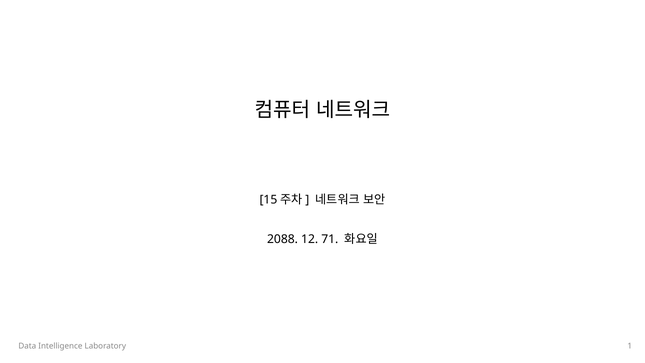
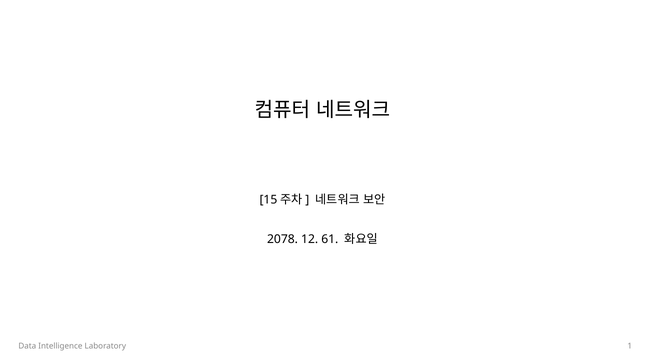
2088: 2088 -> 2078
71: 71 -> 61
